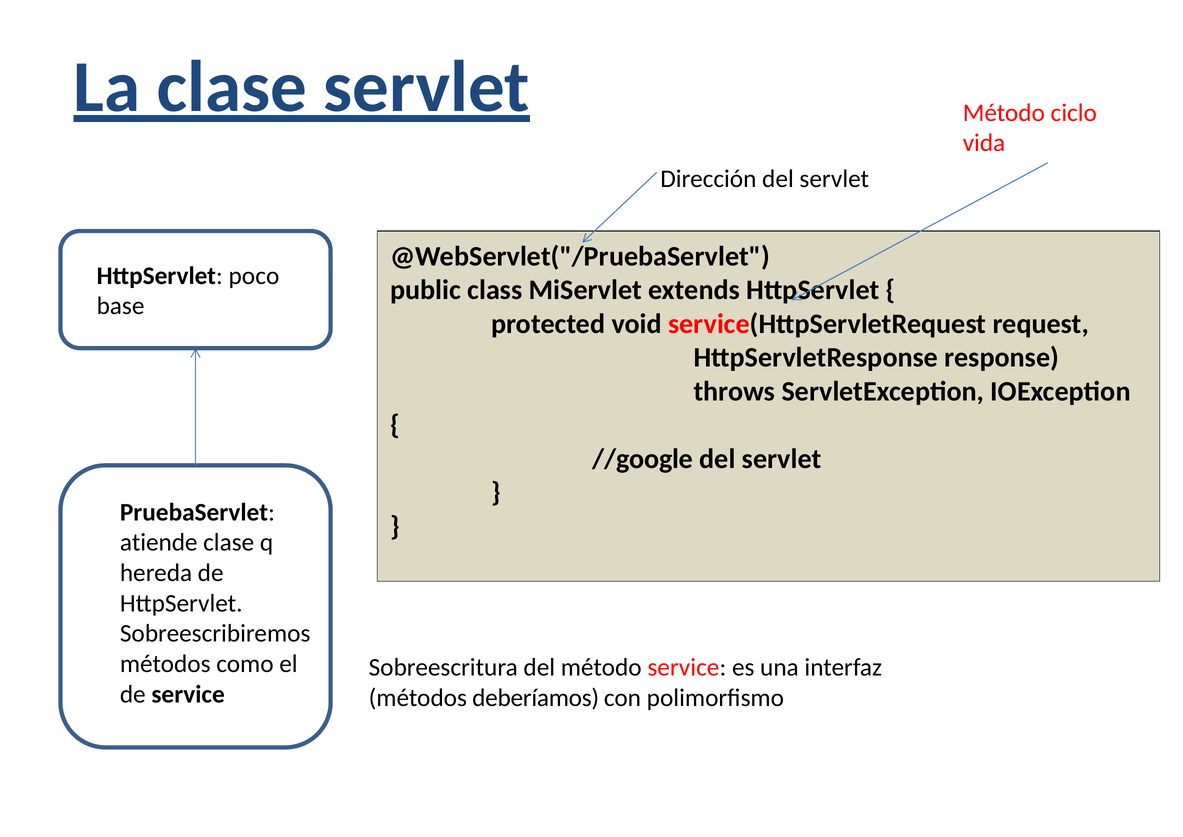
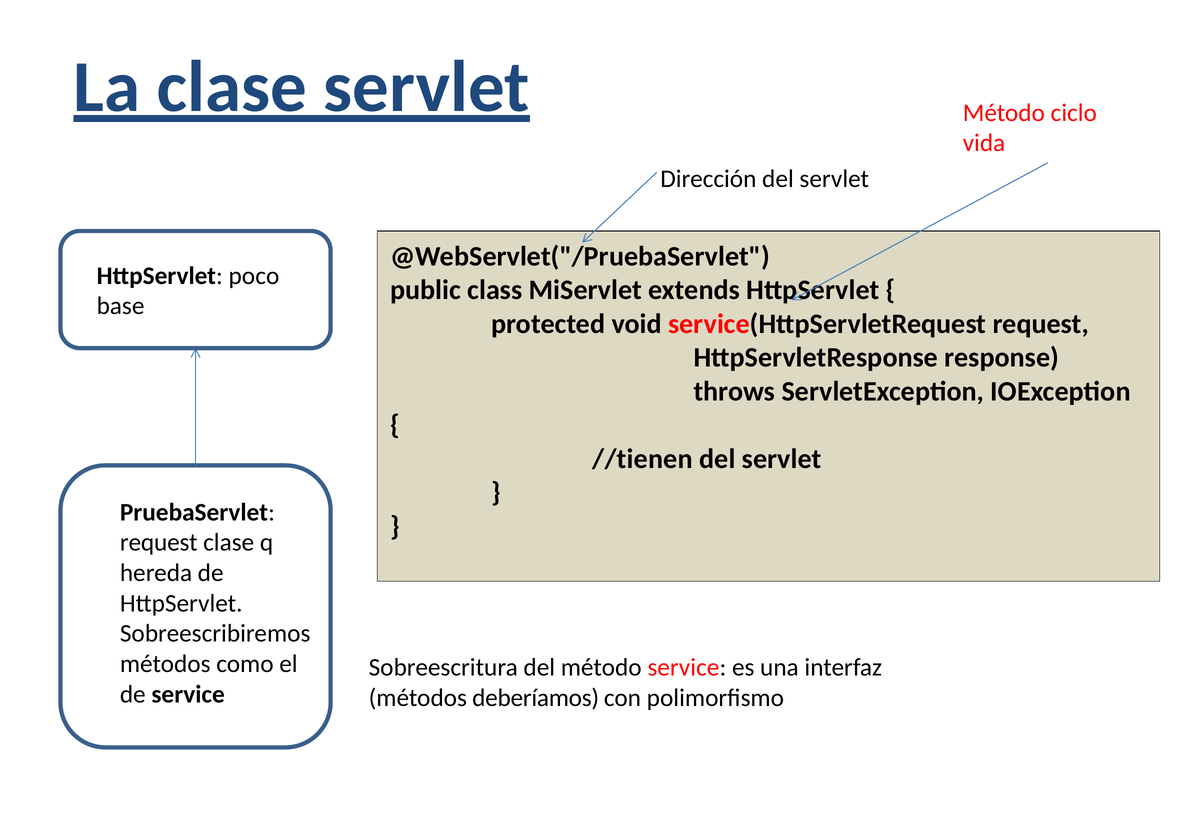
//google: //google -> //tienen
atiende at (159, 542): atiende -> request
